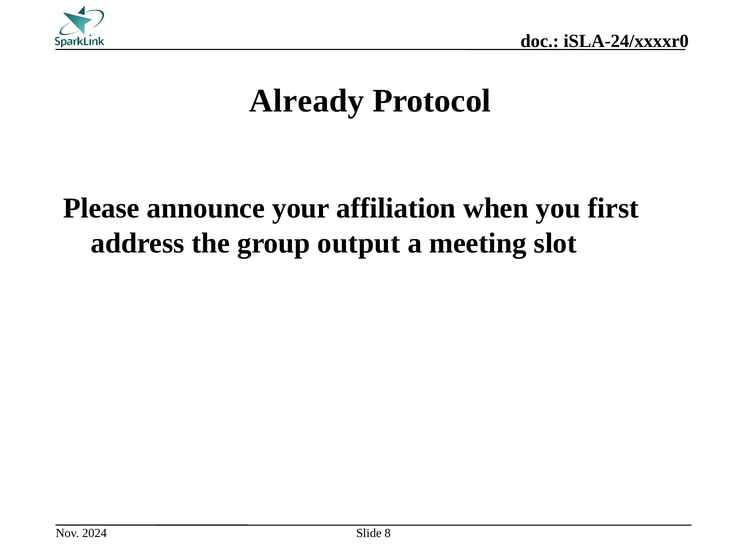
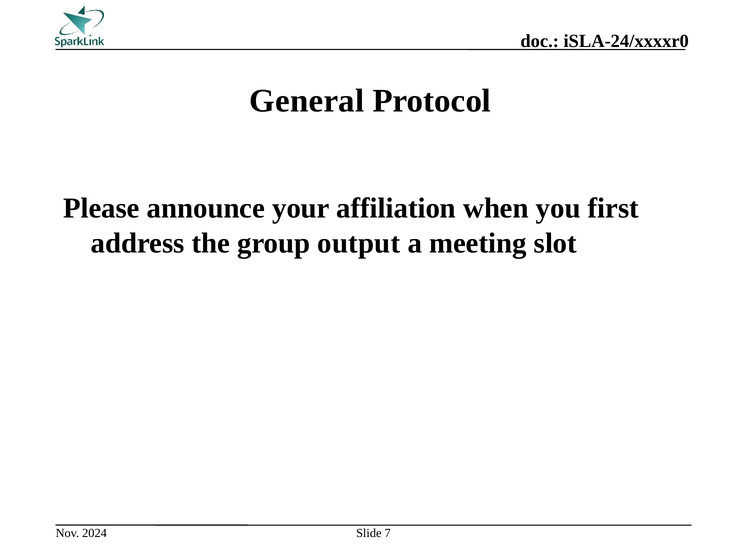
Already: Already -> General
8: 8 -> 7
